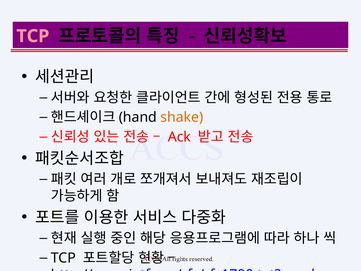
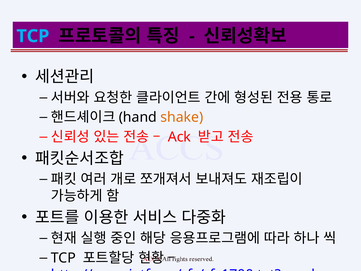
TCP at (33, 36) colour: pink -> light blue
